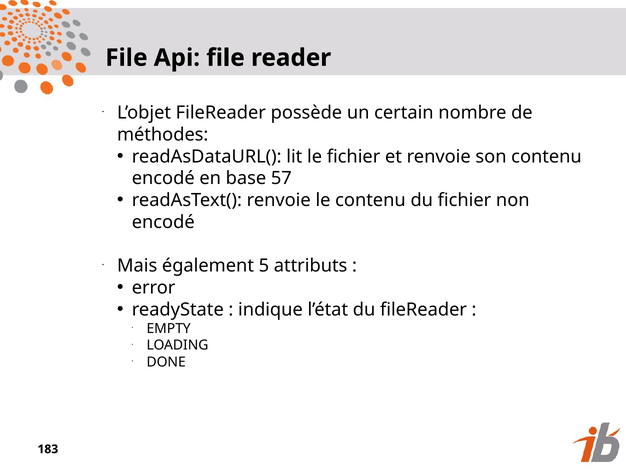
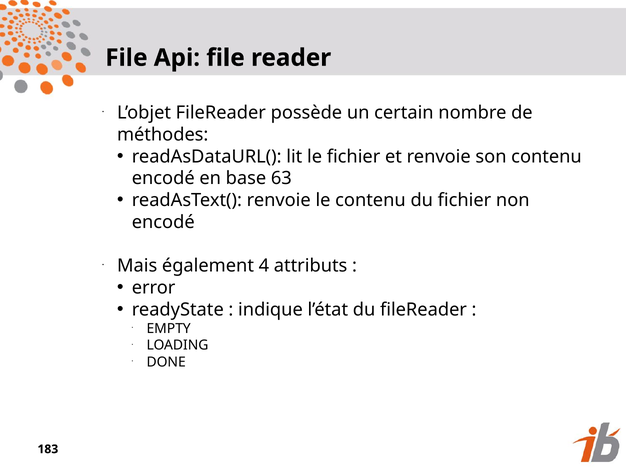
57: 57 -> 63
5: 5 -> 4
